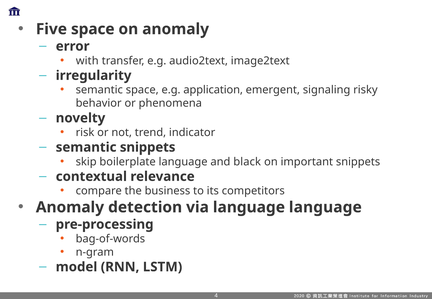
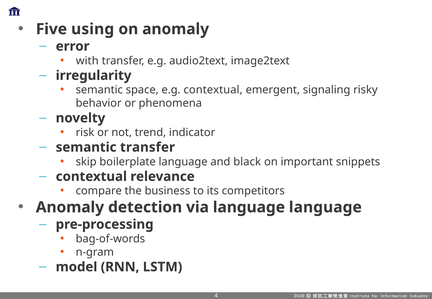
Five space: space -> using
e.g application: application -> contextual
semantic snippets: snippets -> transfer
